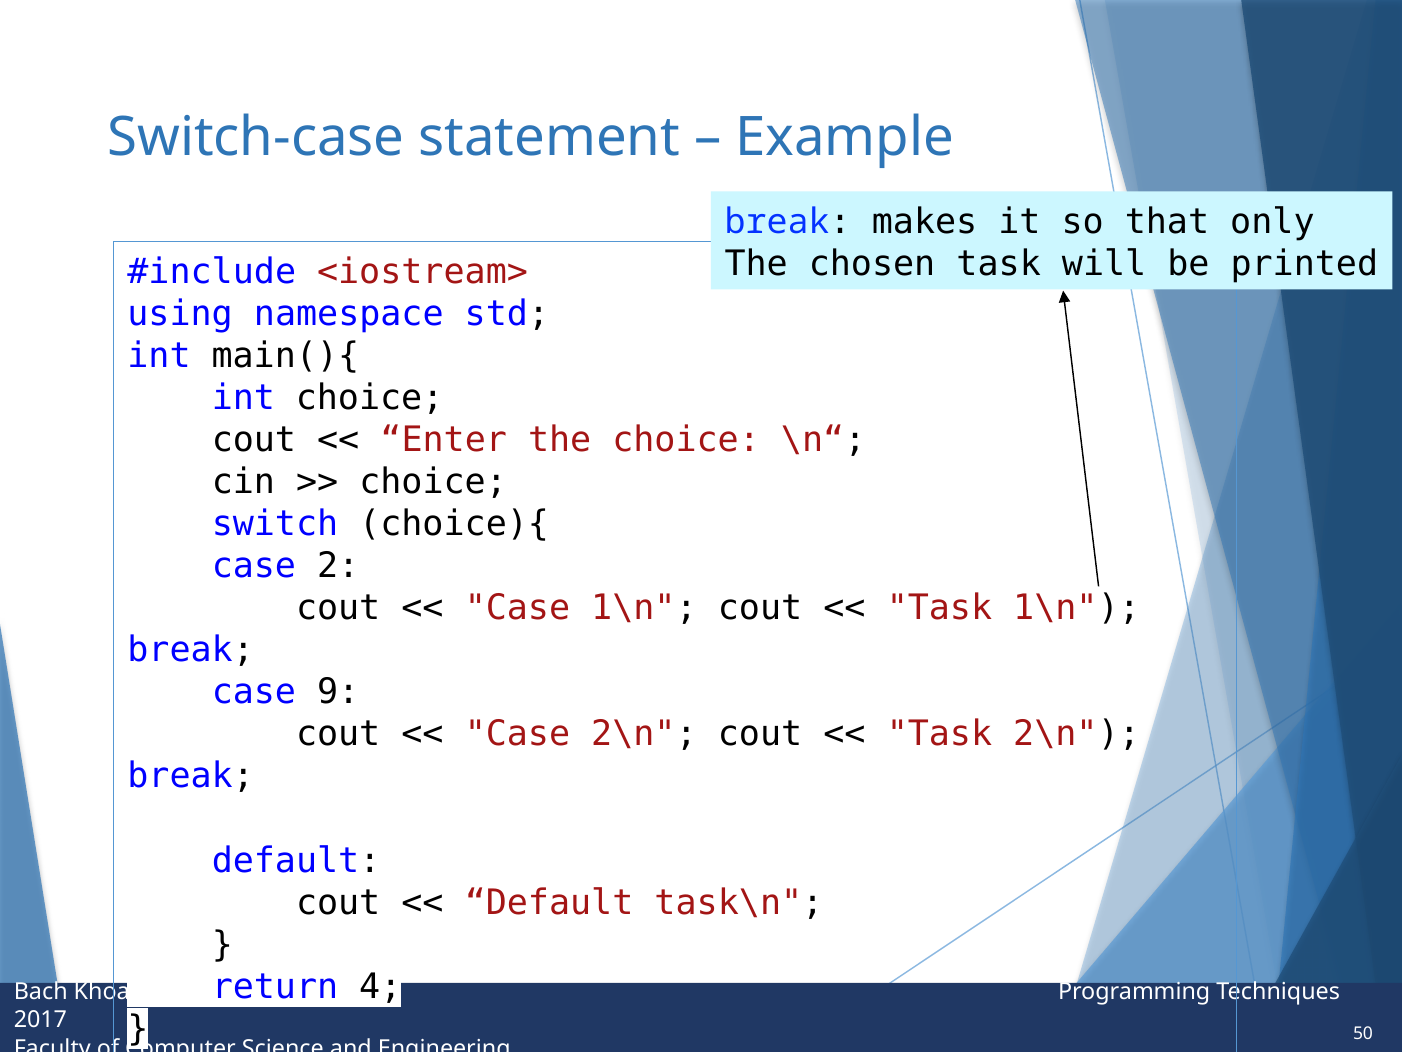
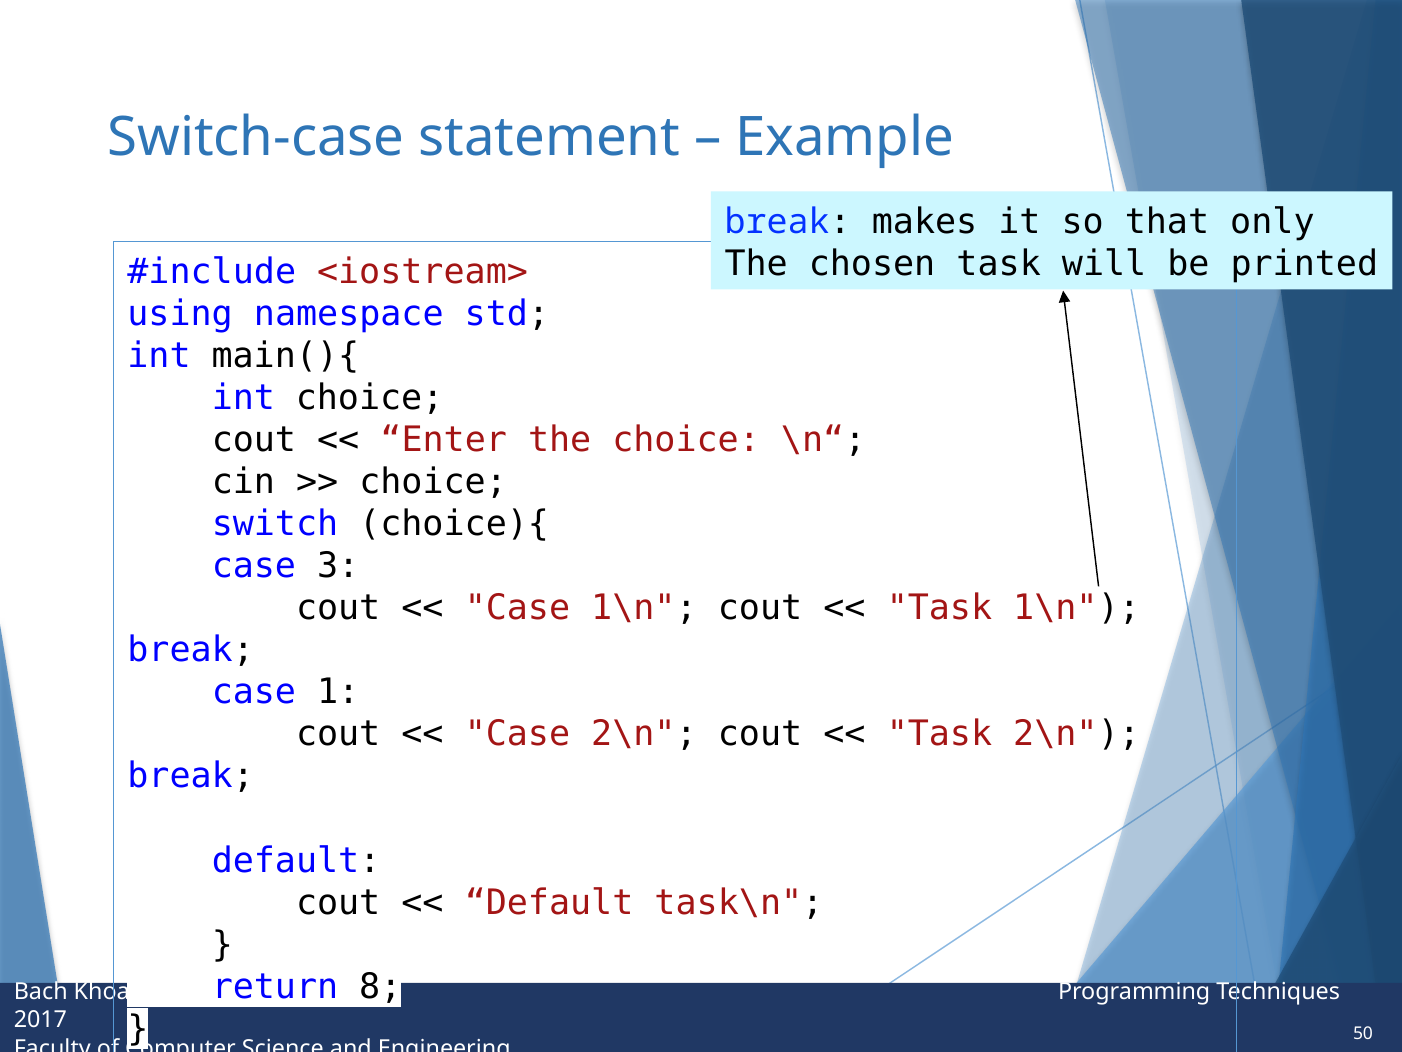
2: 2 -> 3
9: 9 -> 1
4: 4 -> 8
